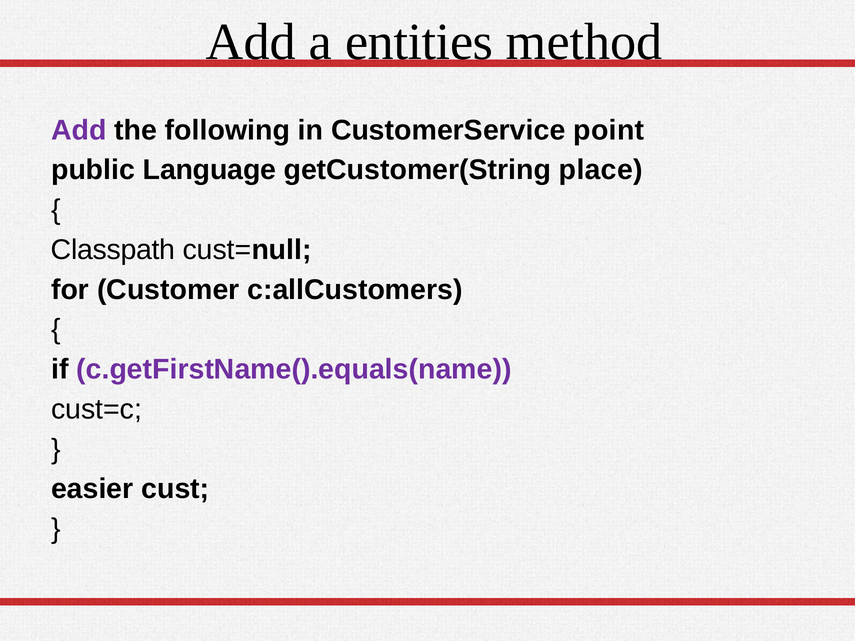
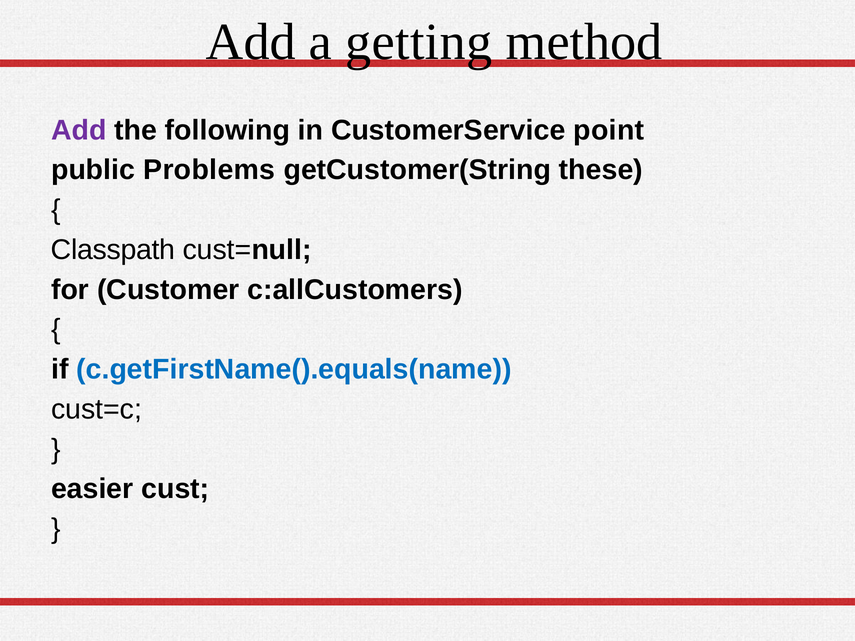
entities: entities -> getting
Language: Language -> Problems
place: place -> these
c.getFirstName().equals(name colour: purple -> blue
